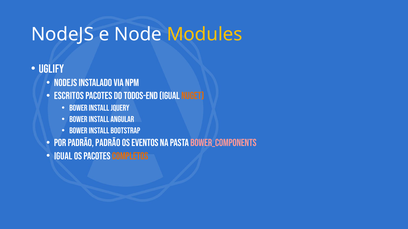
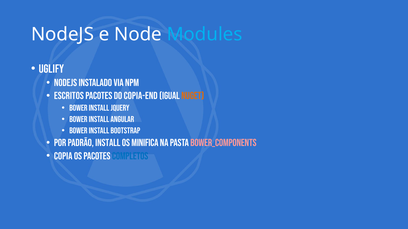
Modules colour: yellow -> light blue
todos-end: todos-end -> copia-end
padrão padrão: padrão -> install
eventos: eventos -> minifica
Igual at (63, 156): Igual -> Copia
completos colour: orange -> blue
